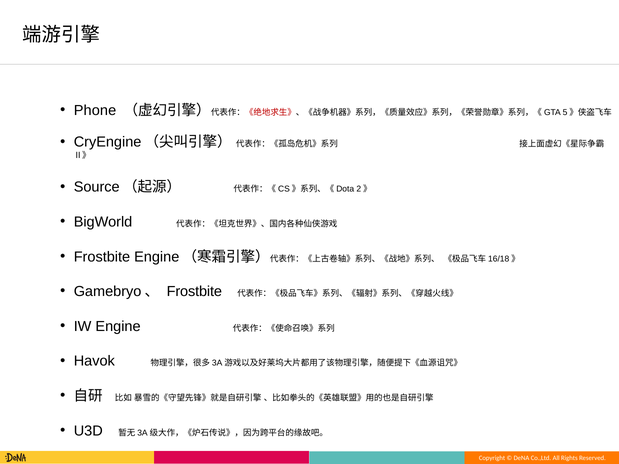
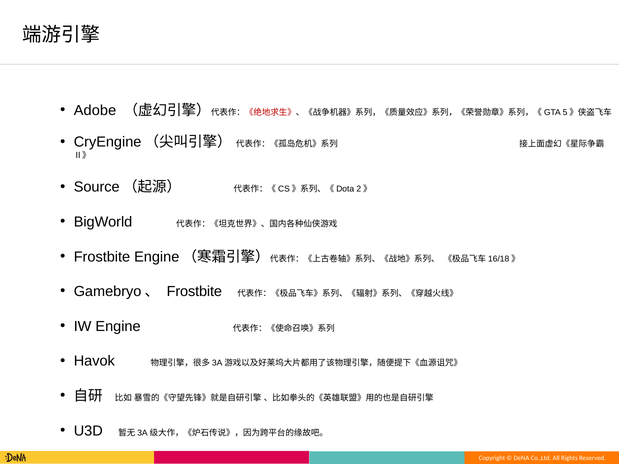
Phone: Phone -> Adobe
